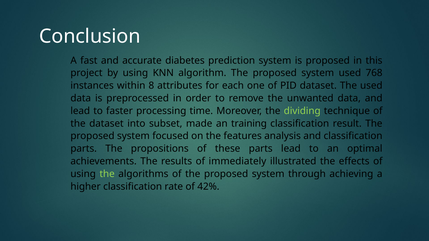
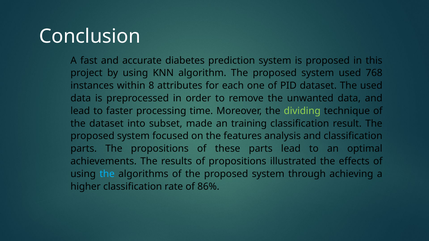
of immediately: immediately -> propositions
the at (107, 174) colour: light green -> light blue
42%: 42% -> 86%
